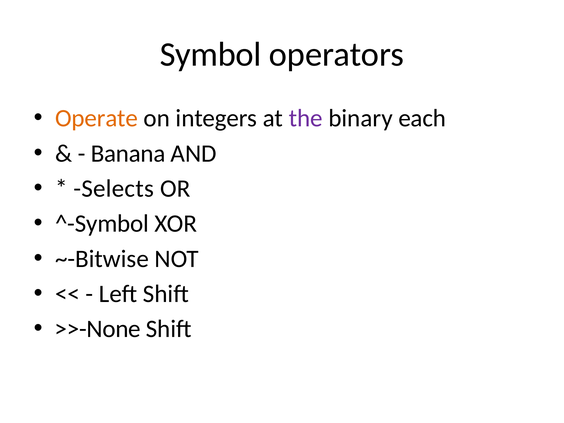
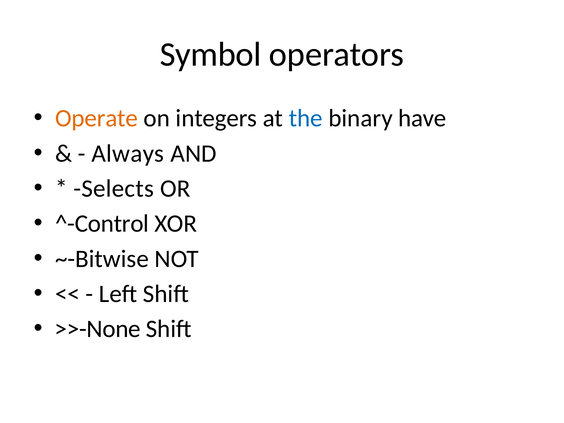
the colour: purple -> blue
each: each -> have
Banana: Banana -> Always
^-Symbol: ^-Symbol -> ^-Control
